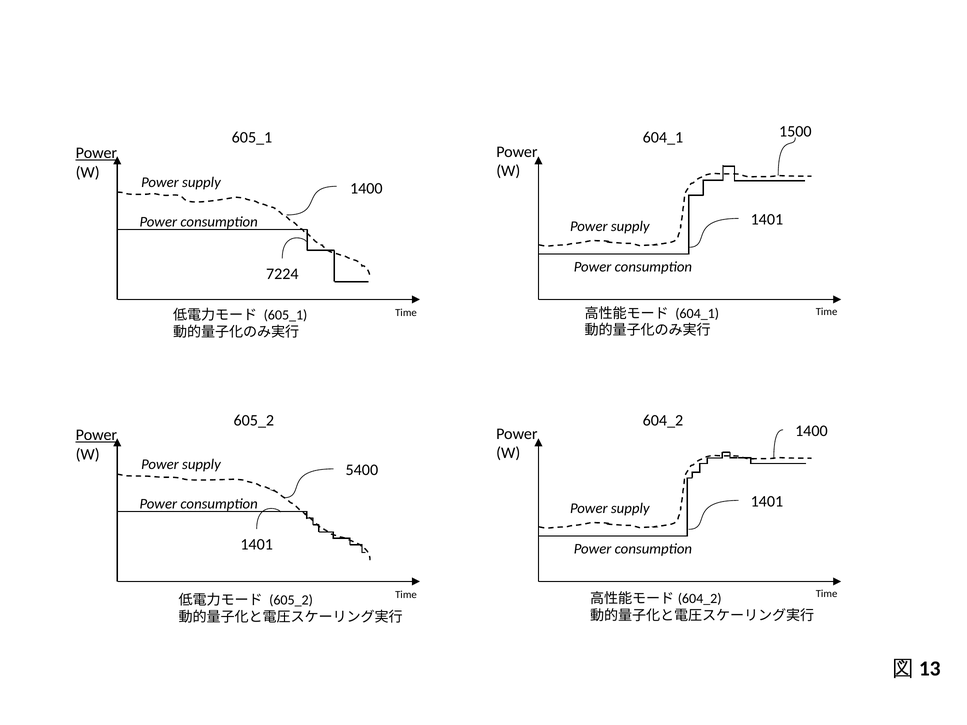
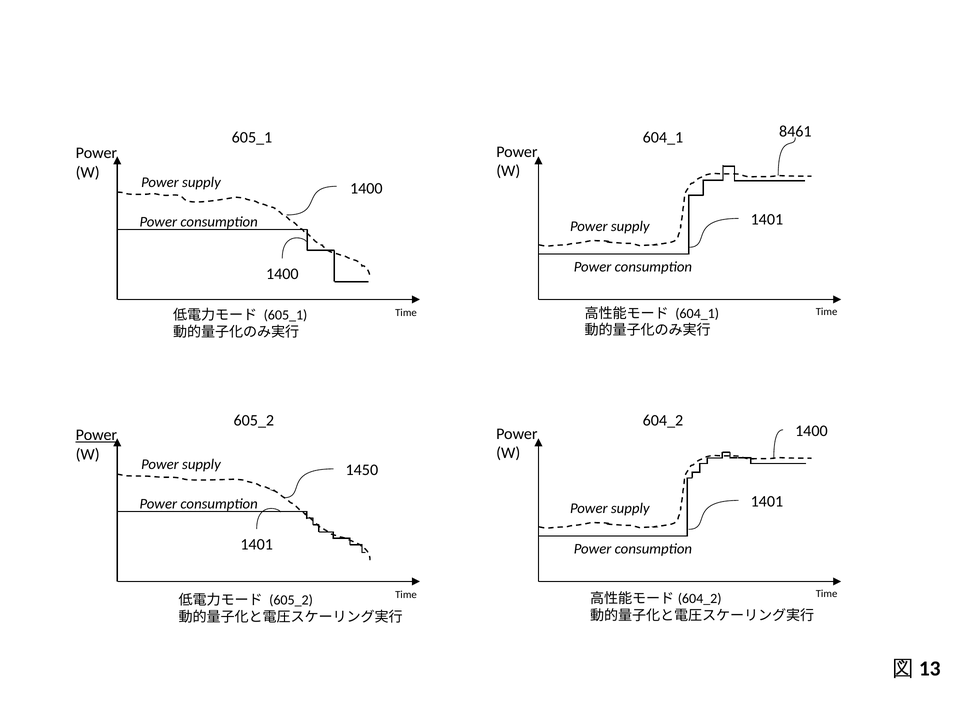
1500: 1500 -> 8461
Power at (96, 153) underline: present -> none
7224 at (282, 274): 7224 -> 1400
5400: 5400 -> 1450
